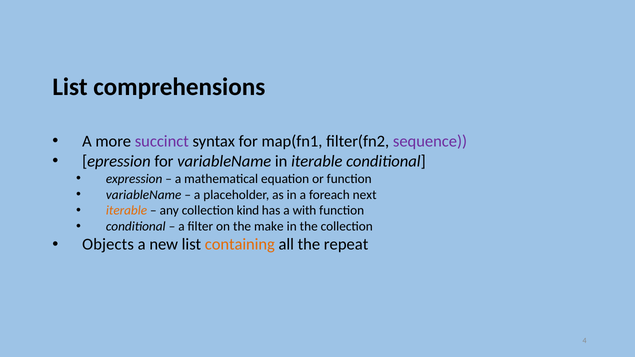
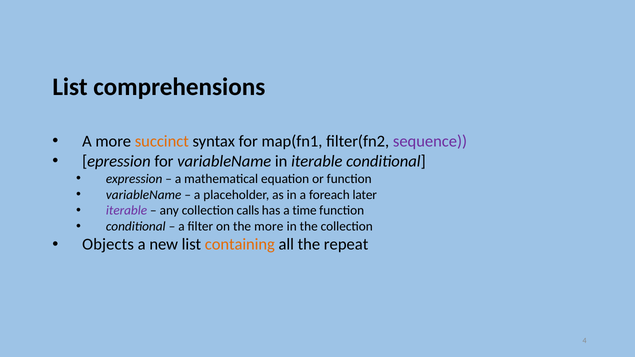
succinct colour: purple -> orange
next: next -> later
iterable at (127, 211) colour: orange -> purple
kind: kind -> calls
with: with -> time
the make: make -> more
